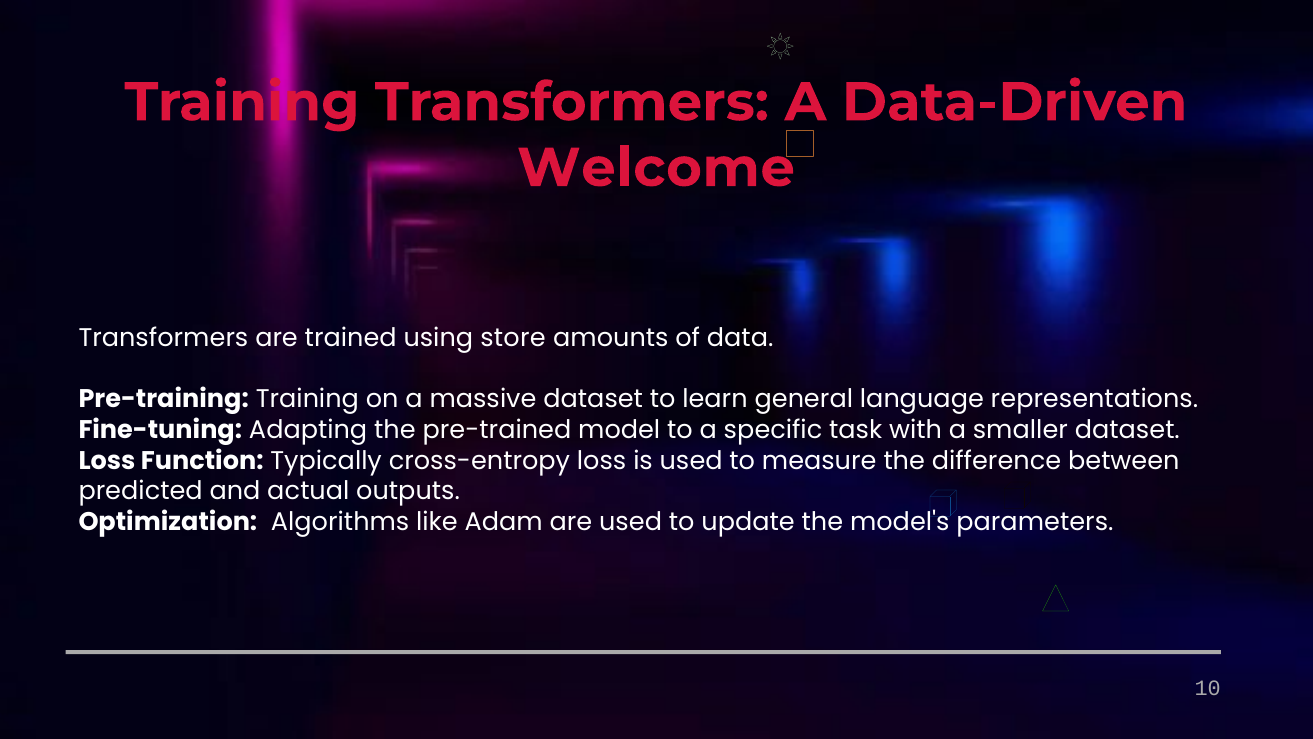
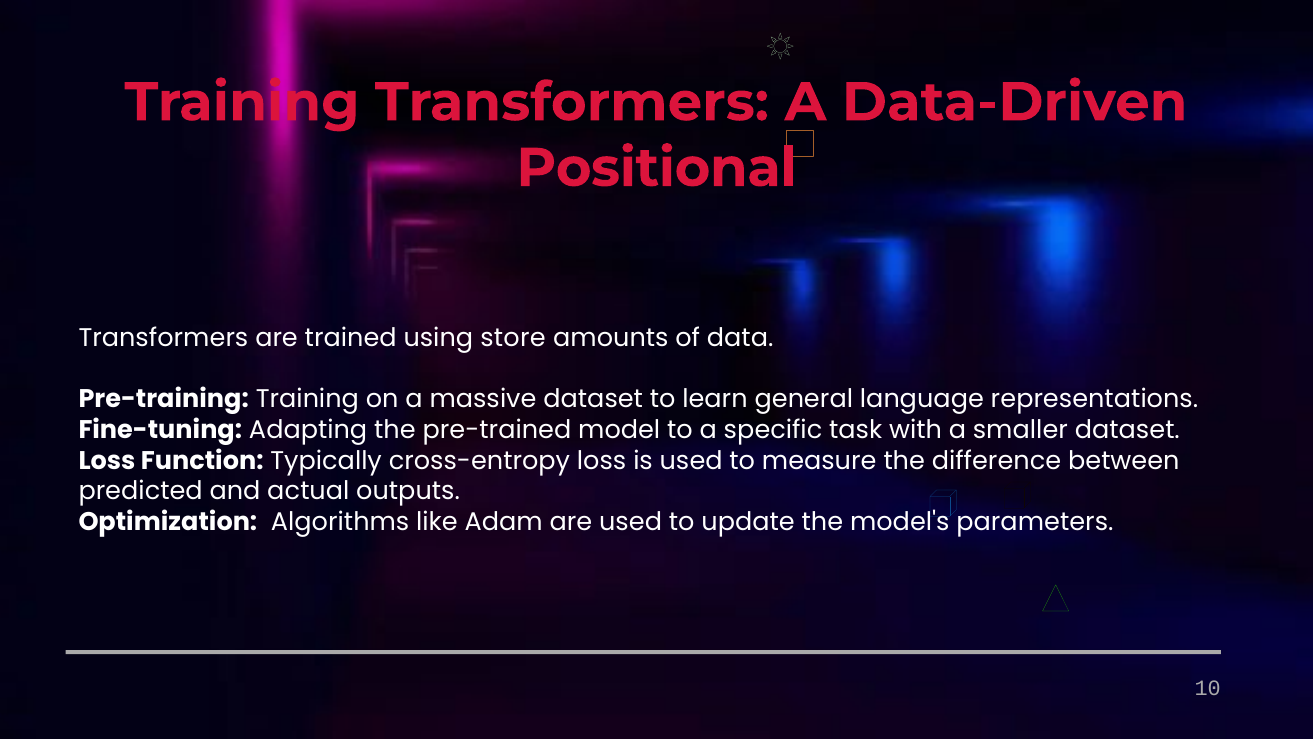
Welcome: Welcome -> Positional
